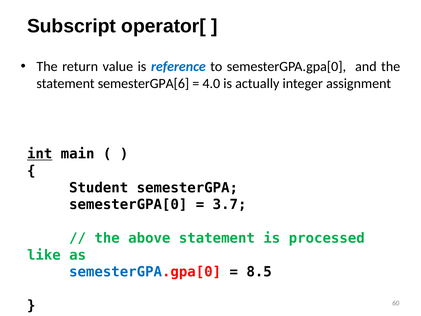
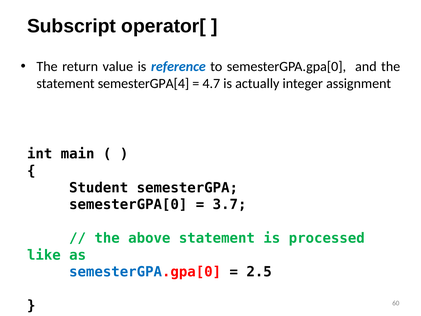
semesterGPA[6: semesterGPA[6 -> semesterGPA[4
4.0: 4.0 -> 4.7
int underline: present -> none
8.5: 8.5 -> 2.5
